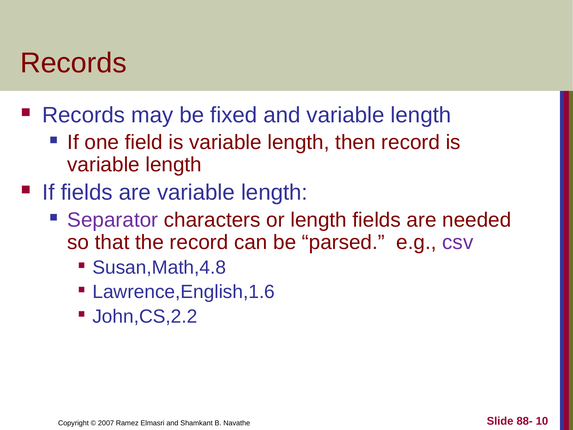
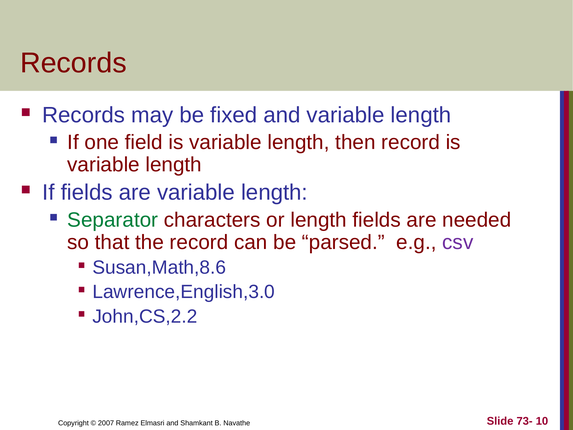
Separator colour: purple -> green
Susan,Math,4.8: Susan,Math,4.8 -> Susan,Math,8.6
Lawrence,English,1.6: Lawrence,English,1.6 -> Lawrence,English,3.0
88-: 88- -> 73-
